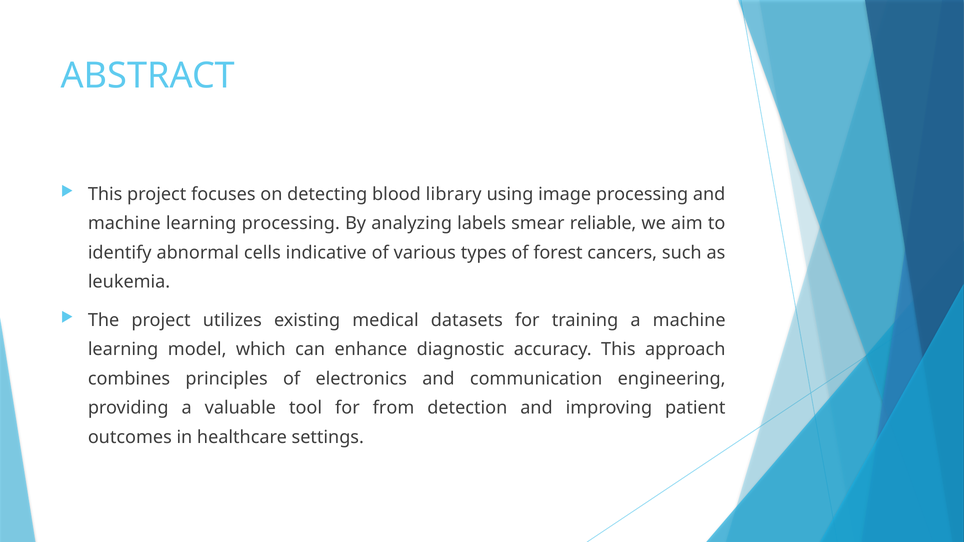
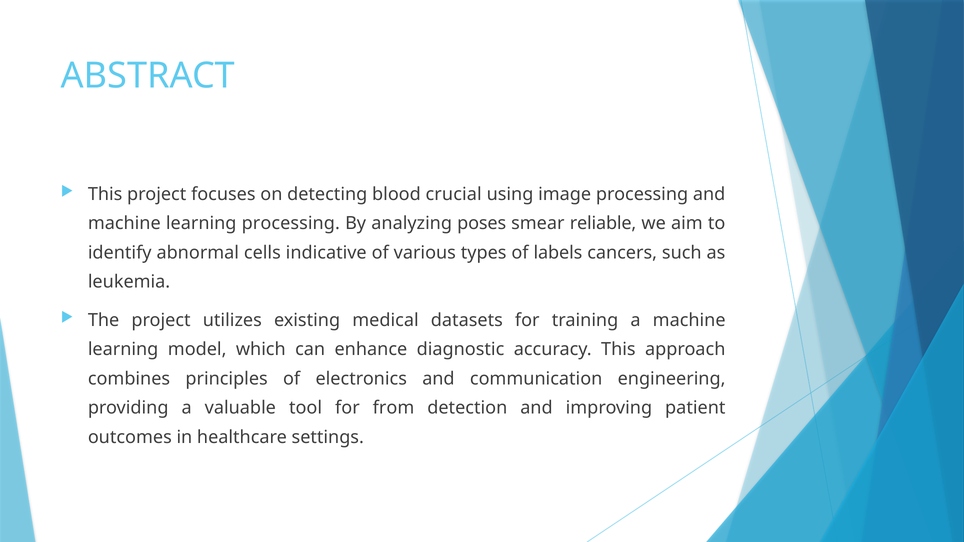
library: library -> crucial
labels: labels -> poses
forest: forest -> labels
